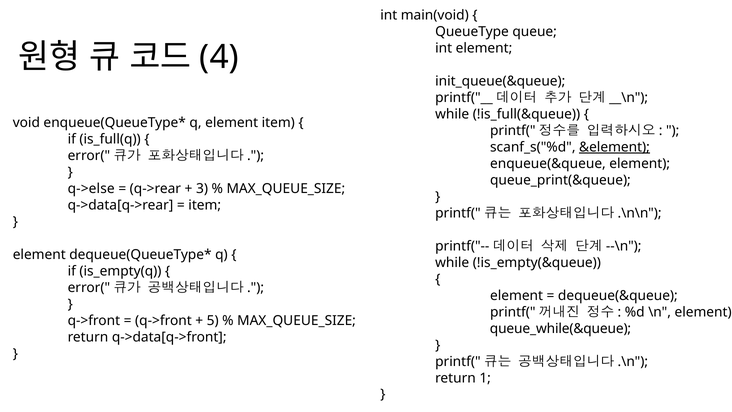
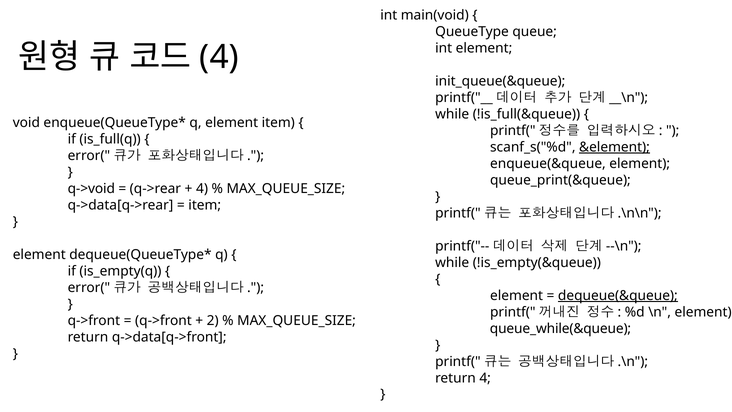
q->else: q->else -> q->void
3 at (202, 189): 3 -> 4
dequeue(&queue underline: none -> present
5: 5 -> 2
return 1: 1 -> 4
